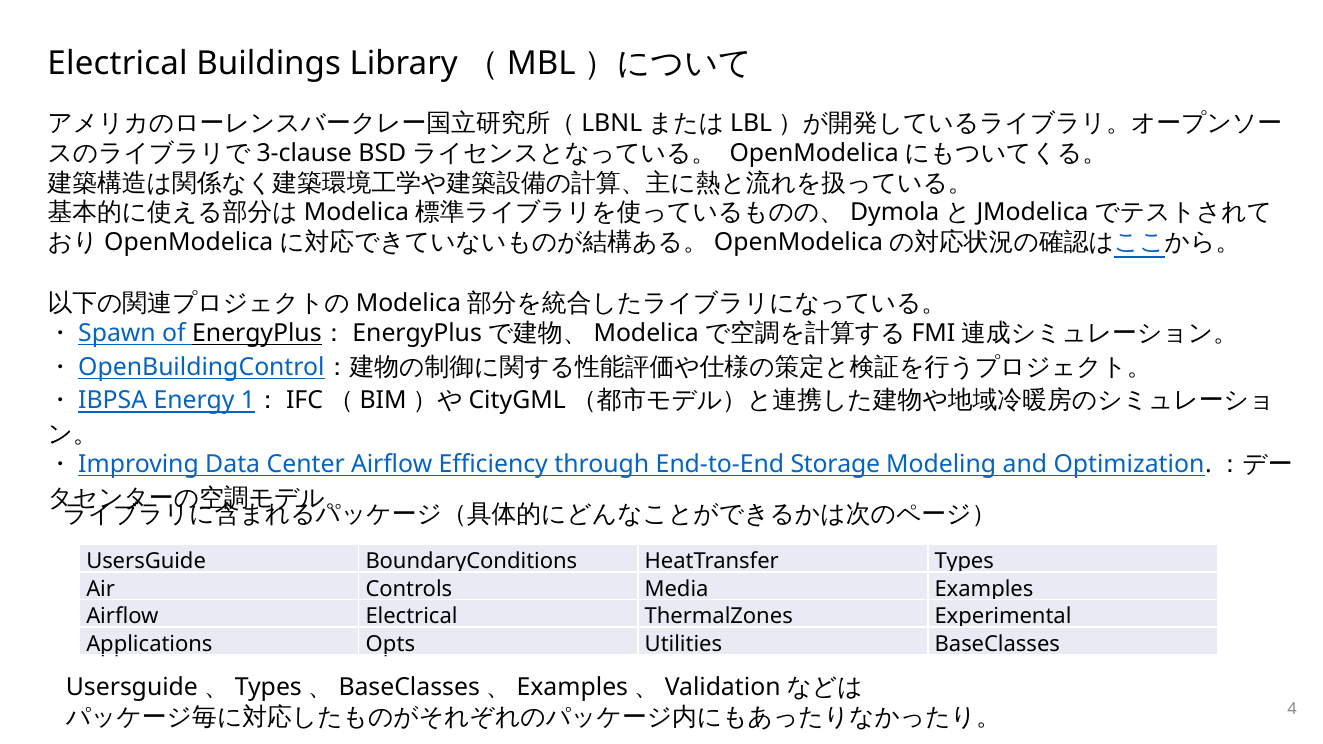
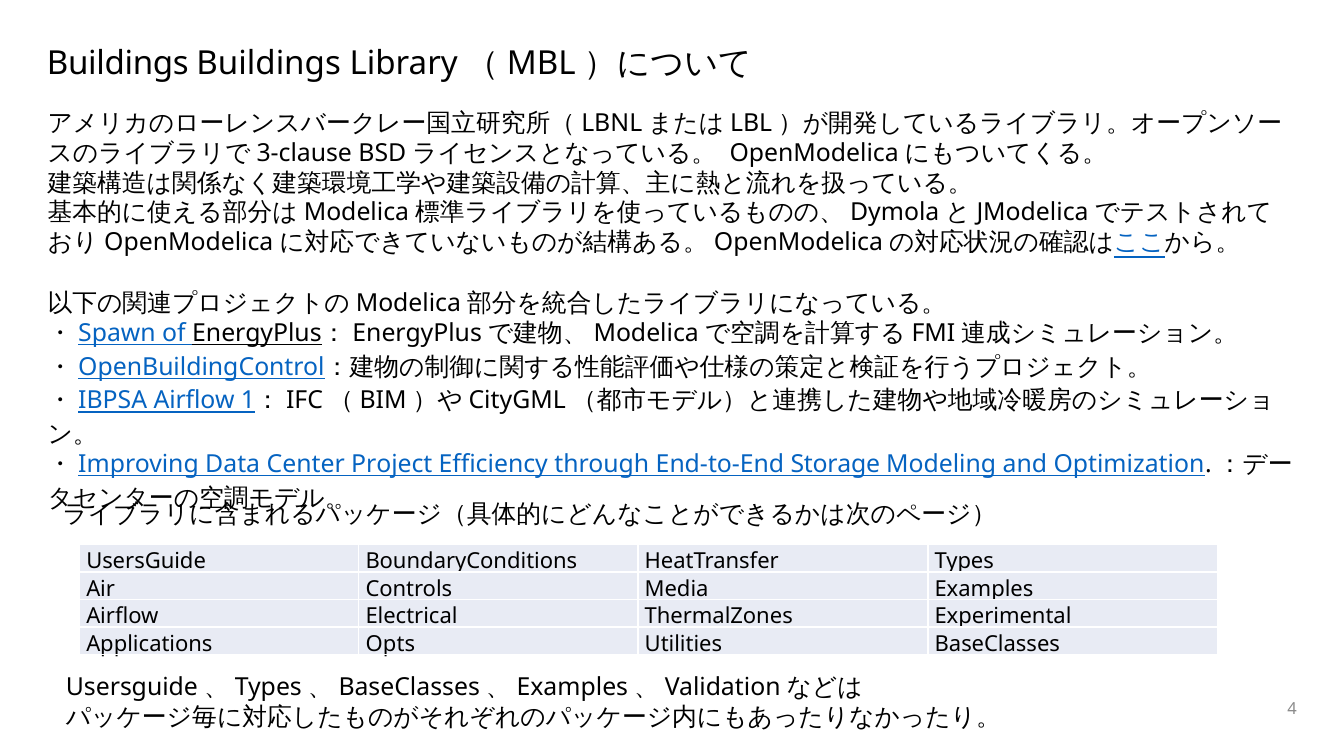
Electrical at (118, 63): Electrical -> Buildings
Energy at (194, 401): Energy -> Airflow
Center Airflow: Airflow -> Project
